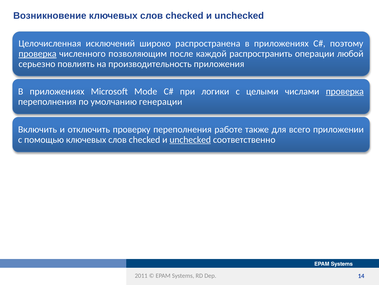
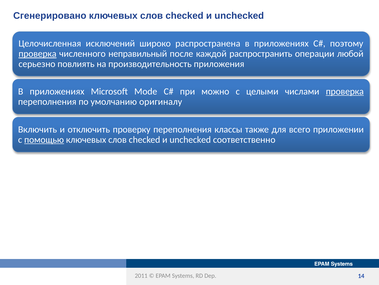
Возникновение: Возникновение -> Сгенерировано
позволяющим: позволяющим -> неправильный
логики: логики -> можно
генерации: генерации -> оригиналу
работе: работе -> классы
помощью underline: none -> present
unchecked at (190, 139) underline: present -> none
